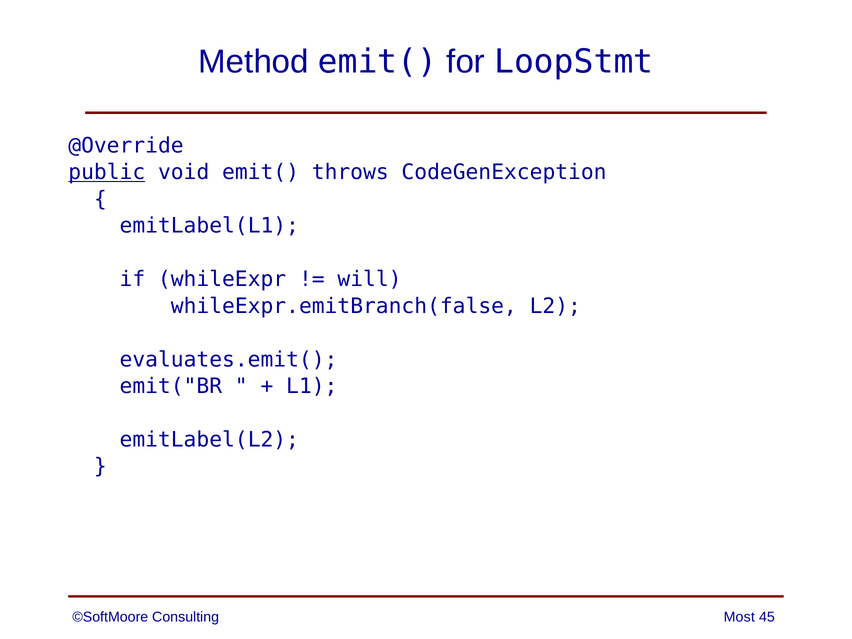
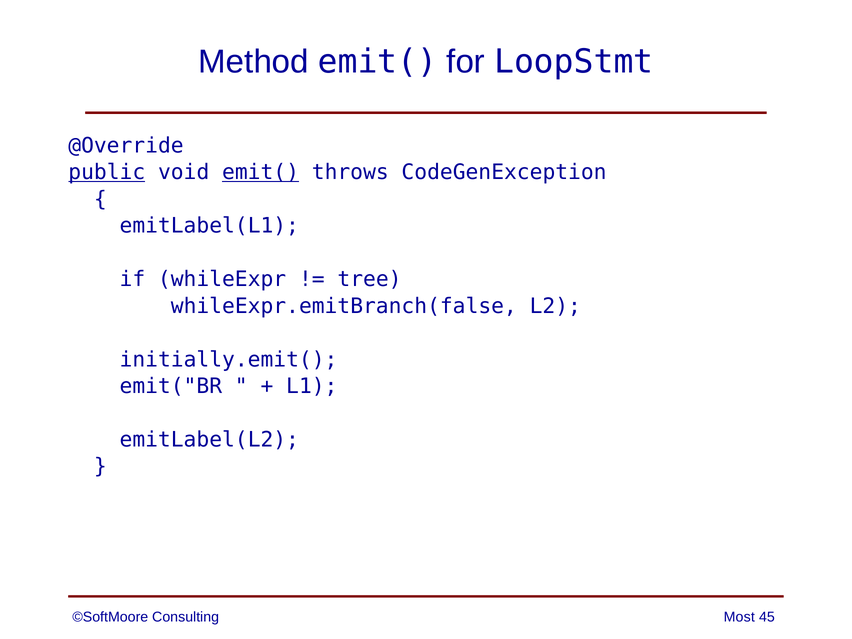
emit( at (261, 172) underline: none -> present
will: will -> tree
evaluates.emit(: evaluates.emit( -> initially.emit(
